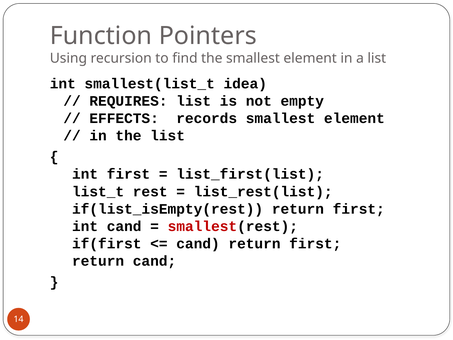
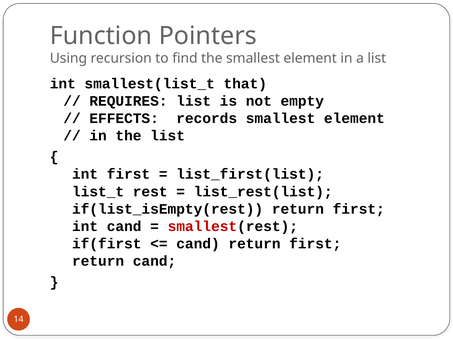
idea: idea -> that
